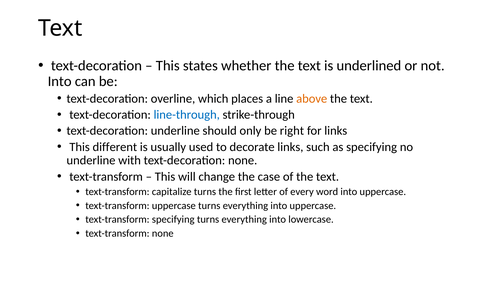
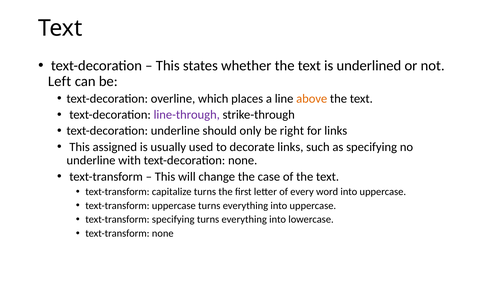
Into at (60, 81): Into -> Left
line-through colour: blue -> purple
different: different -> assigned
